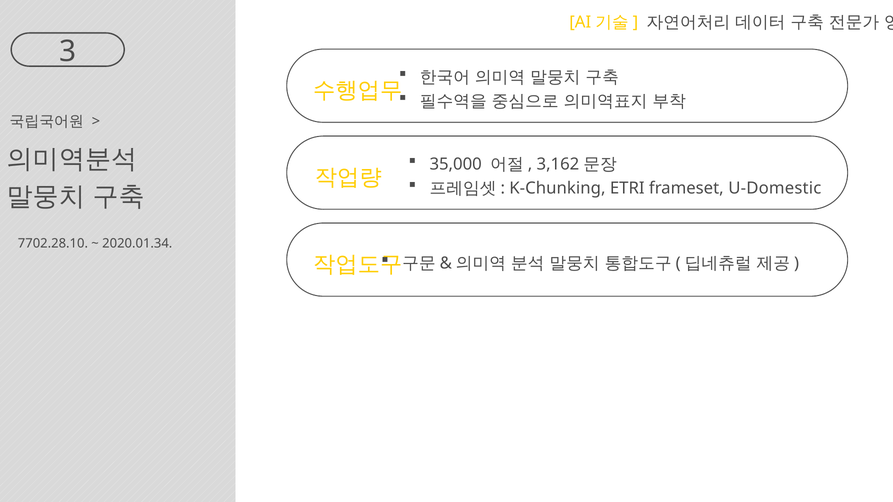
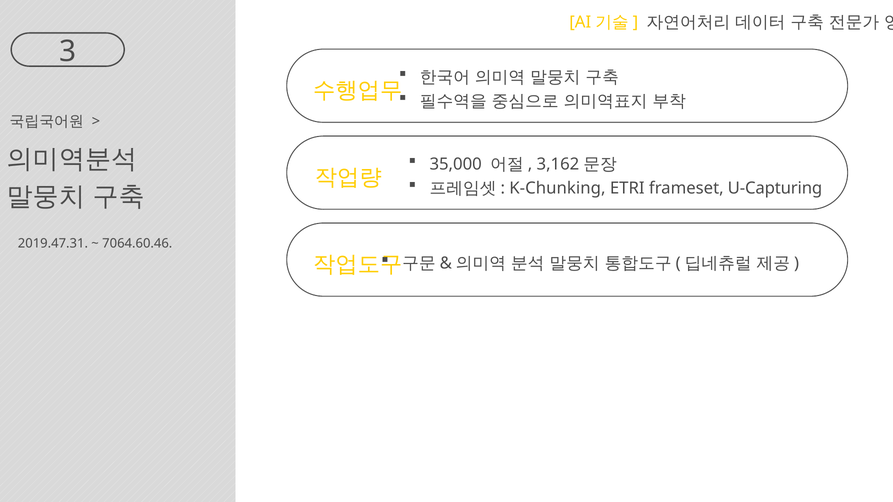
U-Domestic: U-Domestic -> U-Capturing
7702.28.10: 7702.28.10 -> 2019.47.31
2020.01.34: 2020.01.34 -> 7064.60.46
